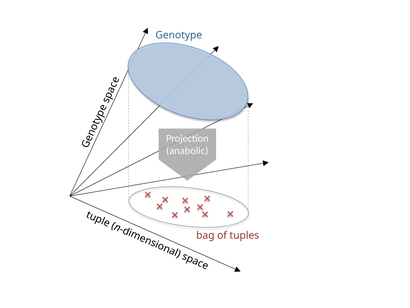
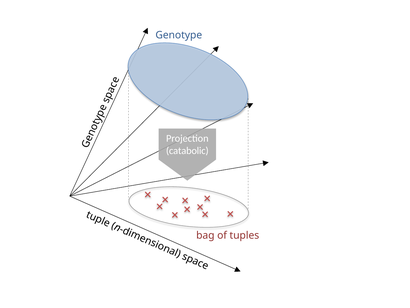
anabolic: anabolic -> catabolic
